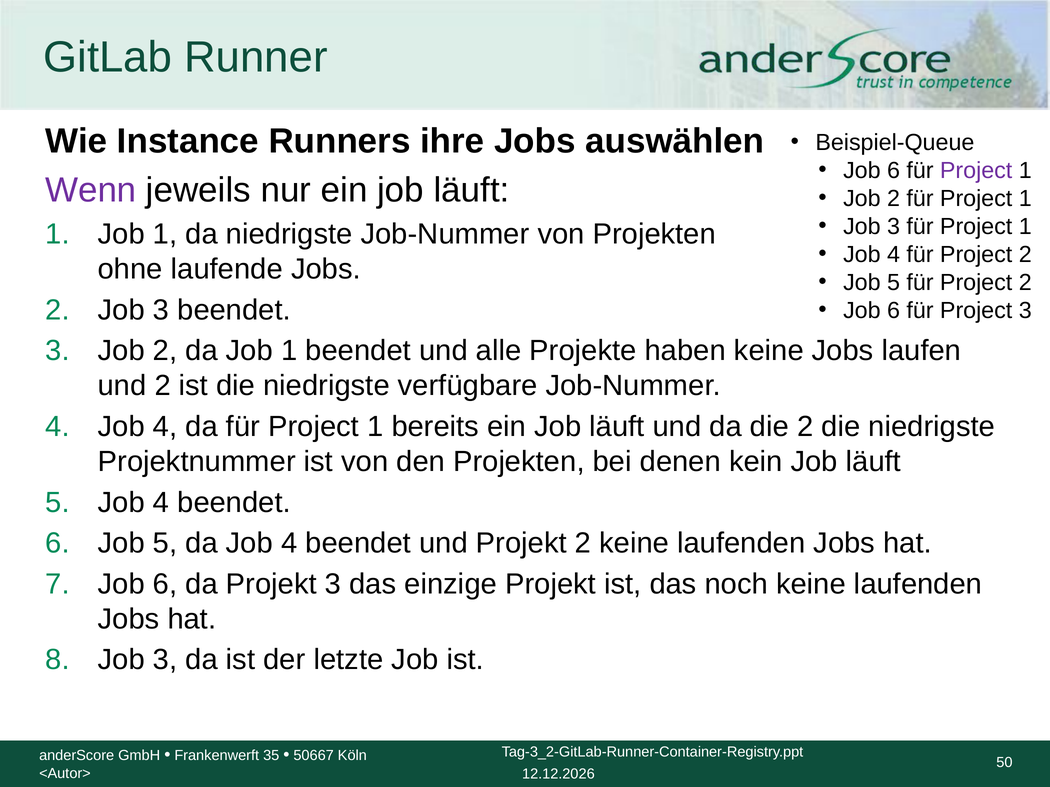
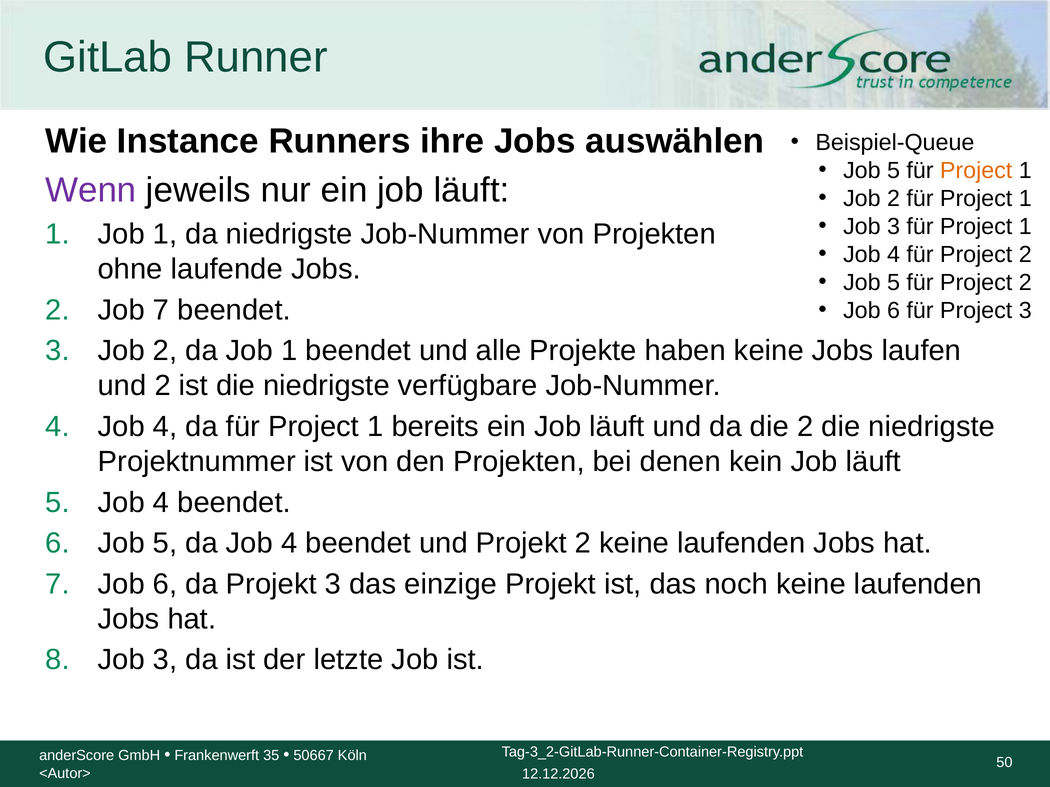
6 at (894, 171): 6 -> 5
Project at (976, 171) colour: purple -> orange
2 Job 3: 3 -> 7
